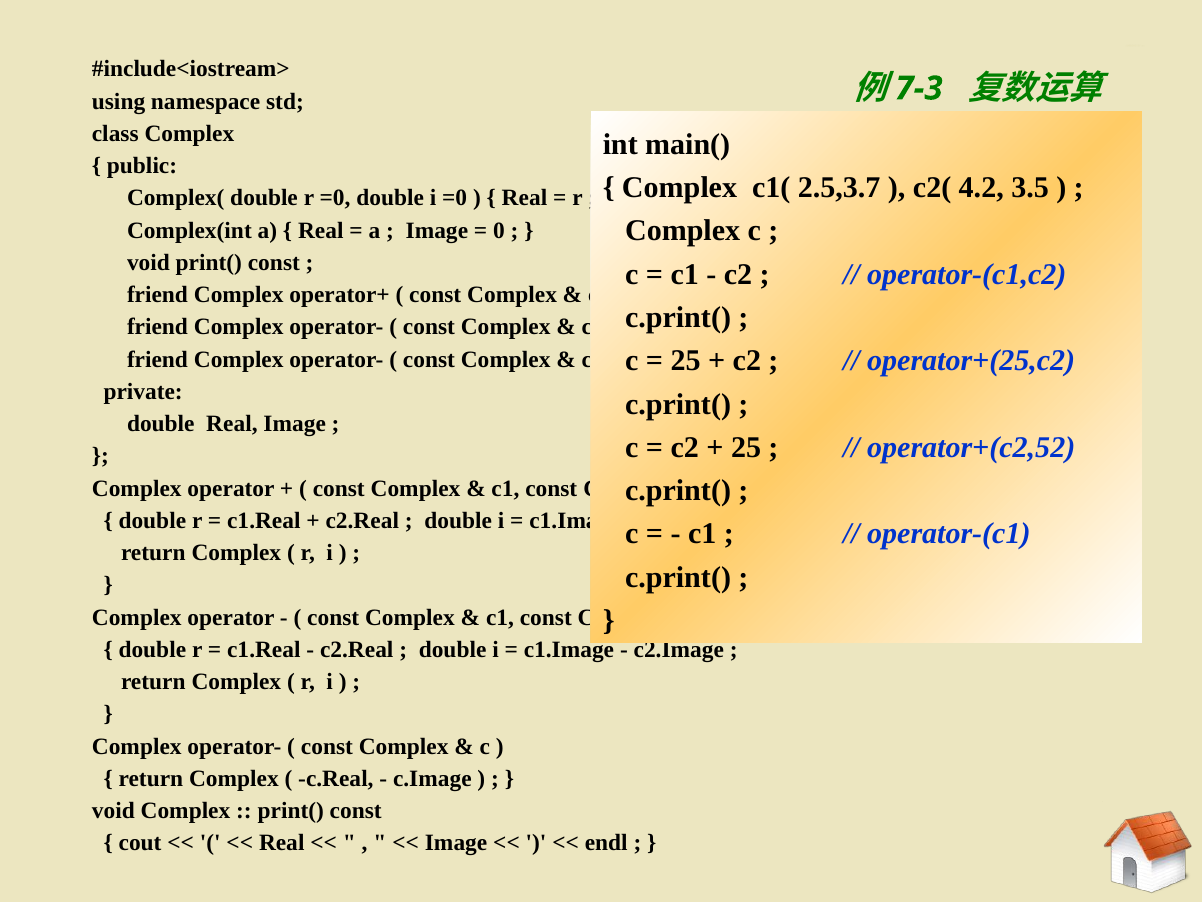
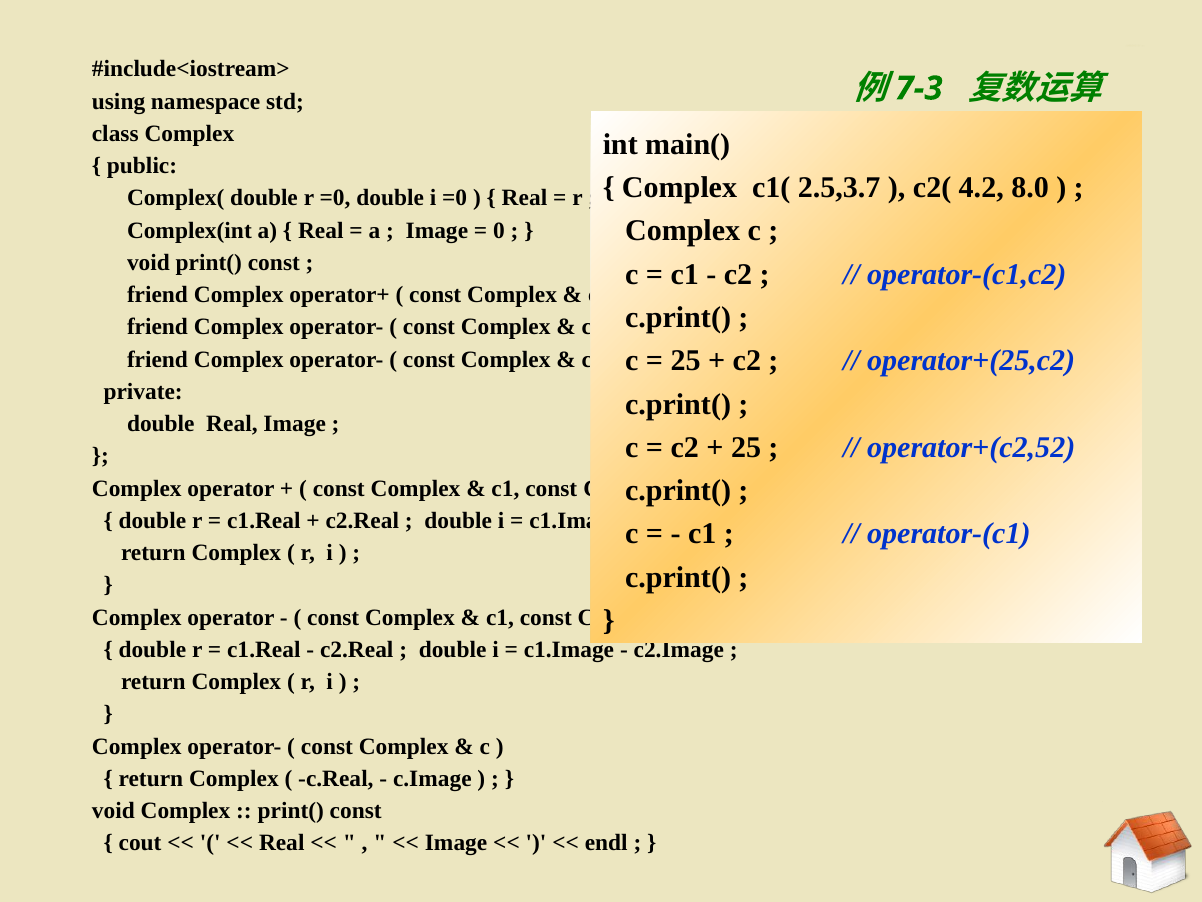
3.5: 3.5 -> 8.0
